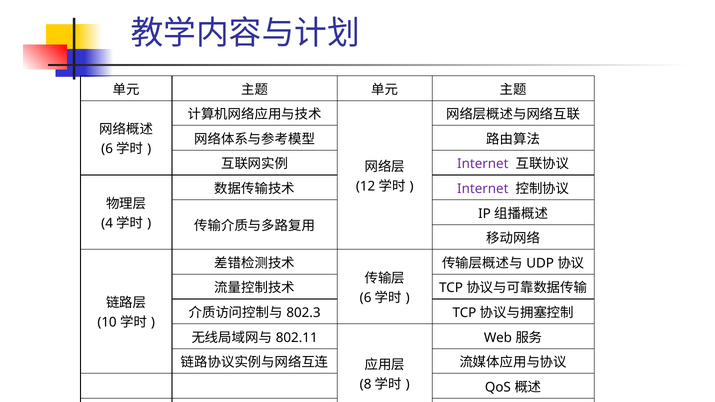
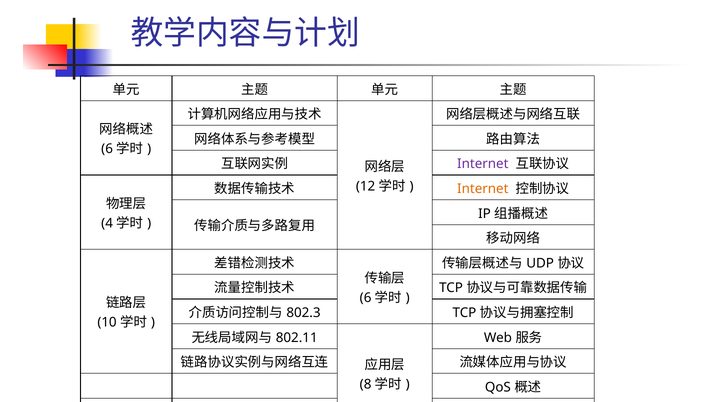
Internet at (483, 189) colour: purple -> orange
